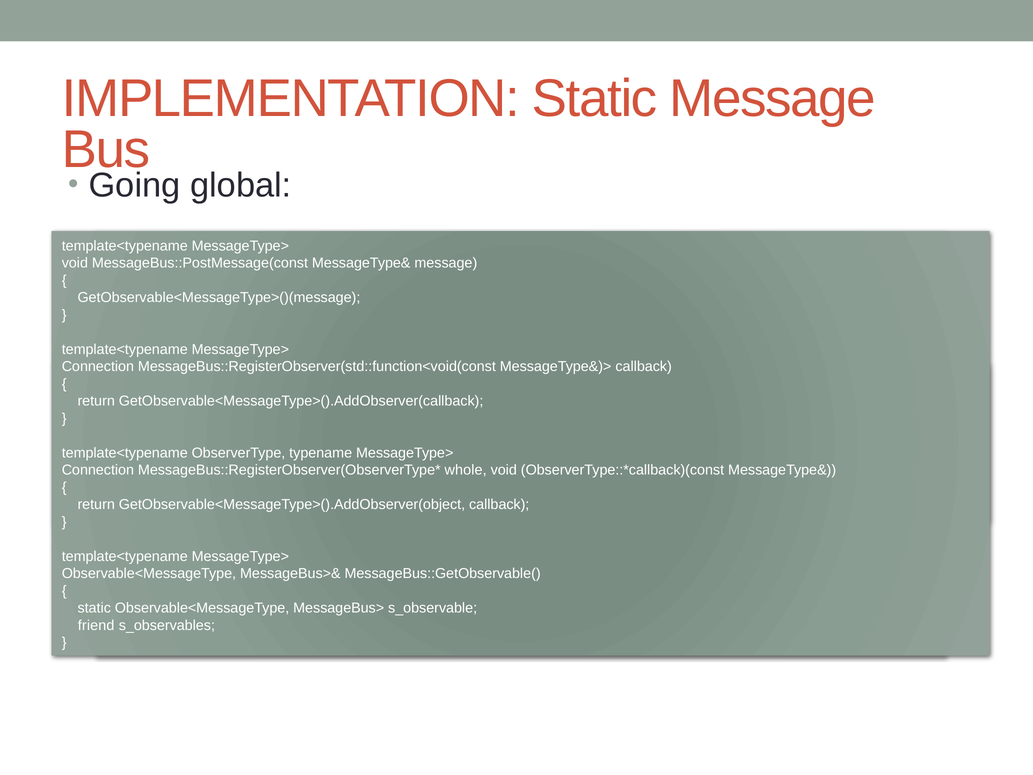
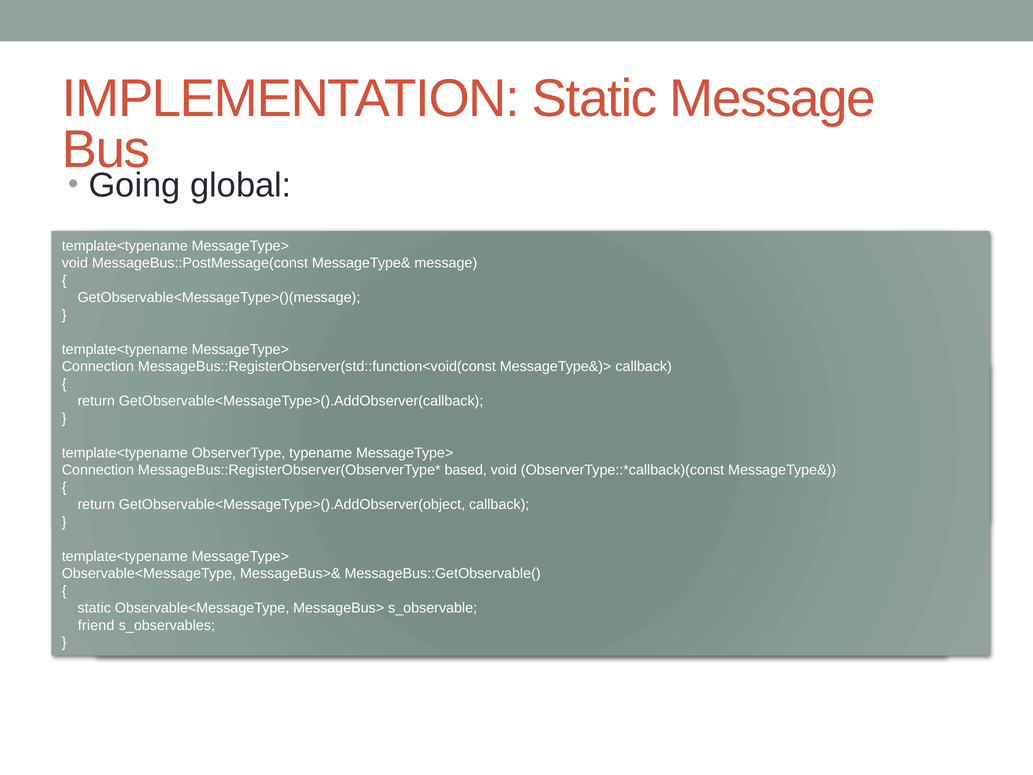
whole: whole -> based
